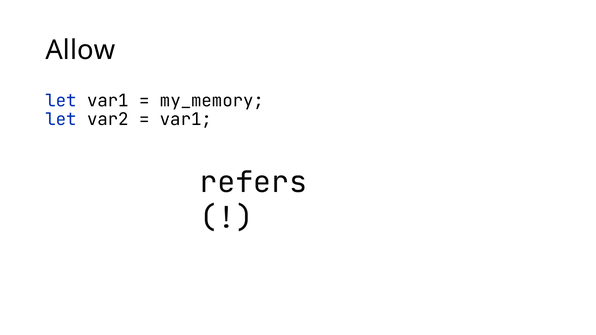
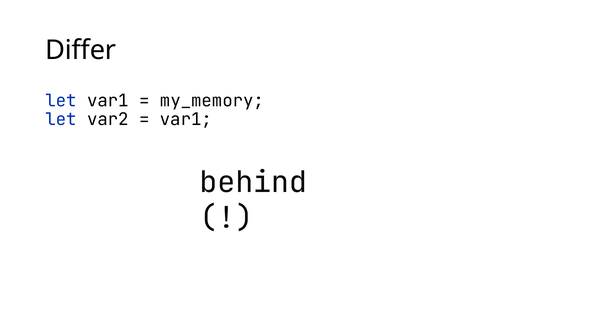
Allow: Allow -> Differ
refers: refers -> behind
